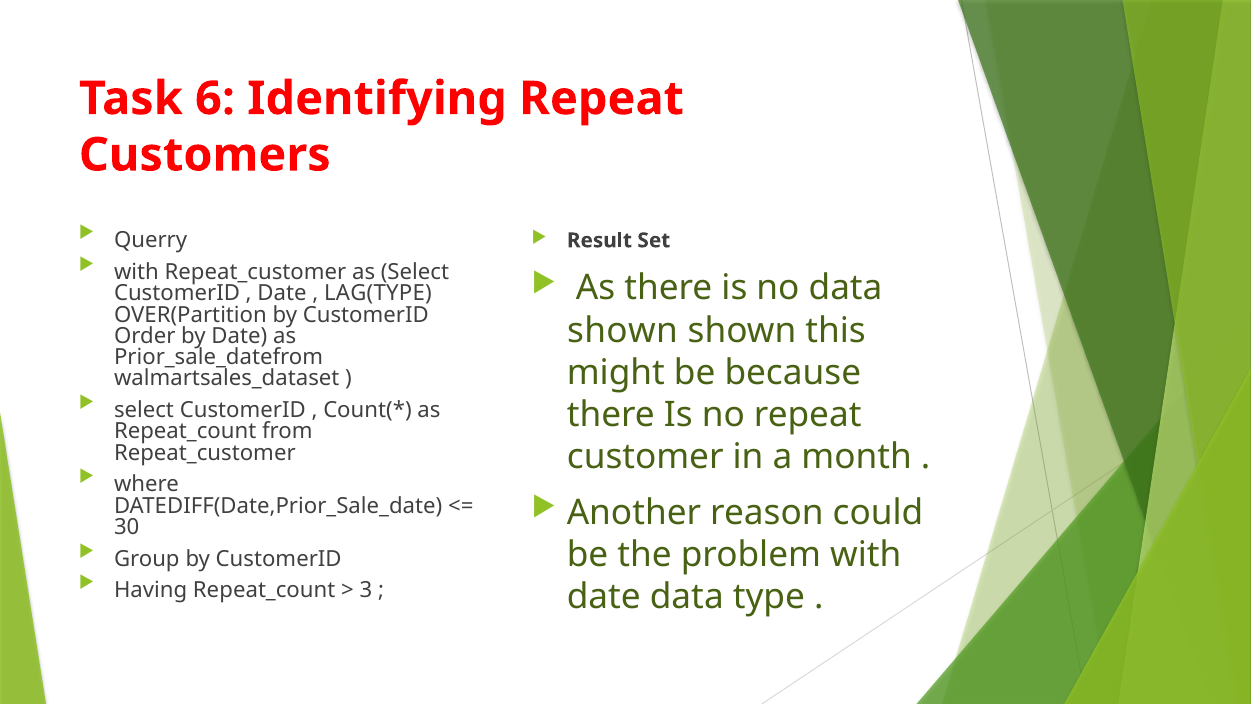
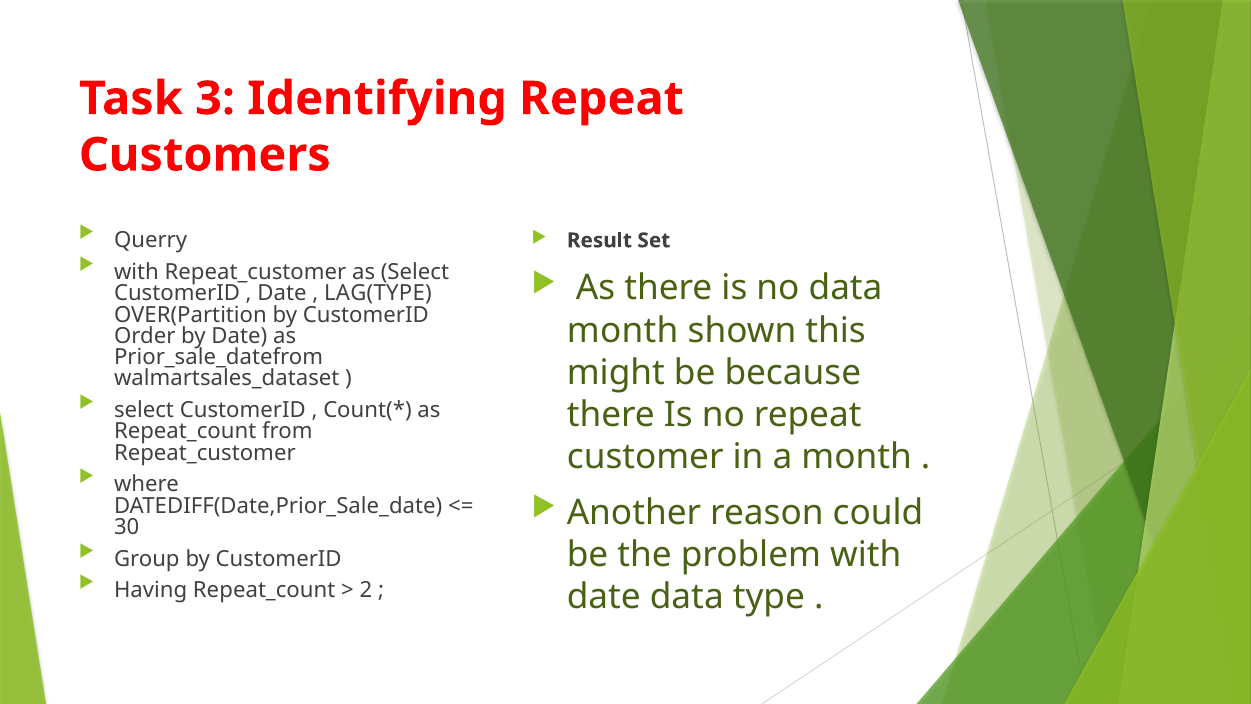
6: 6 -> 3
shown at (623, 330): shown -> month
3: 3 -> 2
